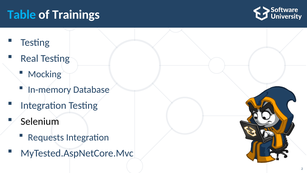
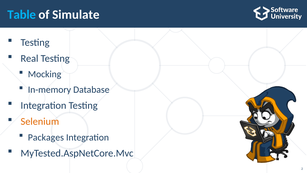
Trainings: Trainings -> Simulate
Selenium colour: black -> orange
Requests: Requests -> Packages
